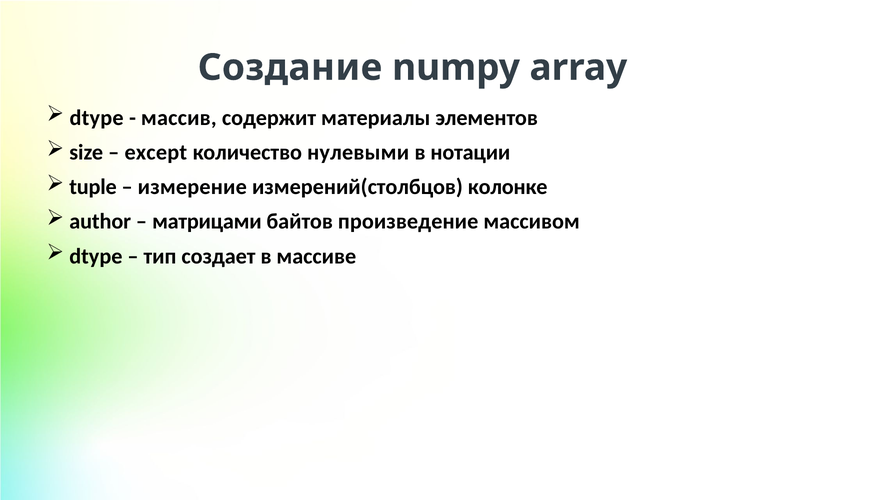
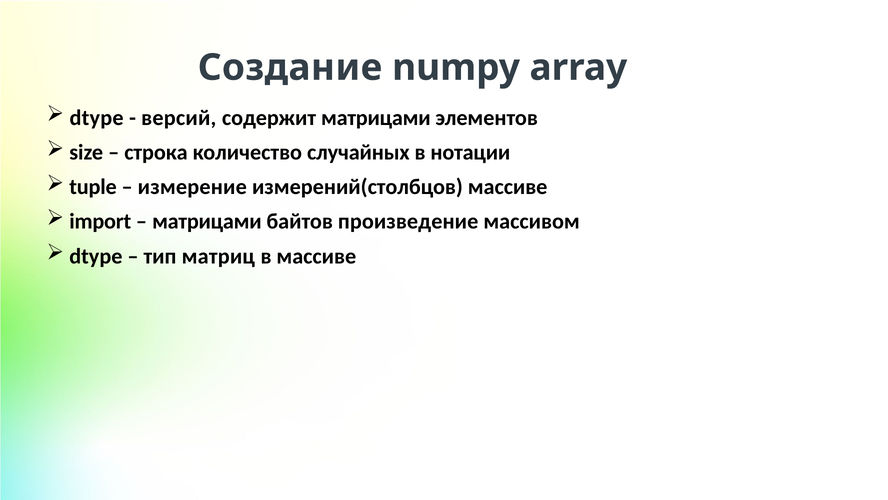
массив: массив -> версий
содержит материалы: материалы -> матрицами
except: except -> строка
нулевыми: нулевыми -> случайных
измерений(столбцов колонке: колонке -> массиве
author: author -> import
создает: создает -> матриц
